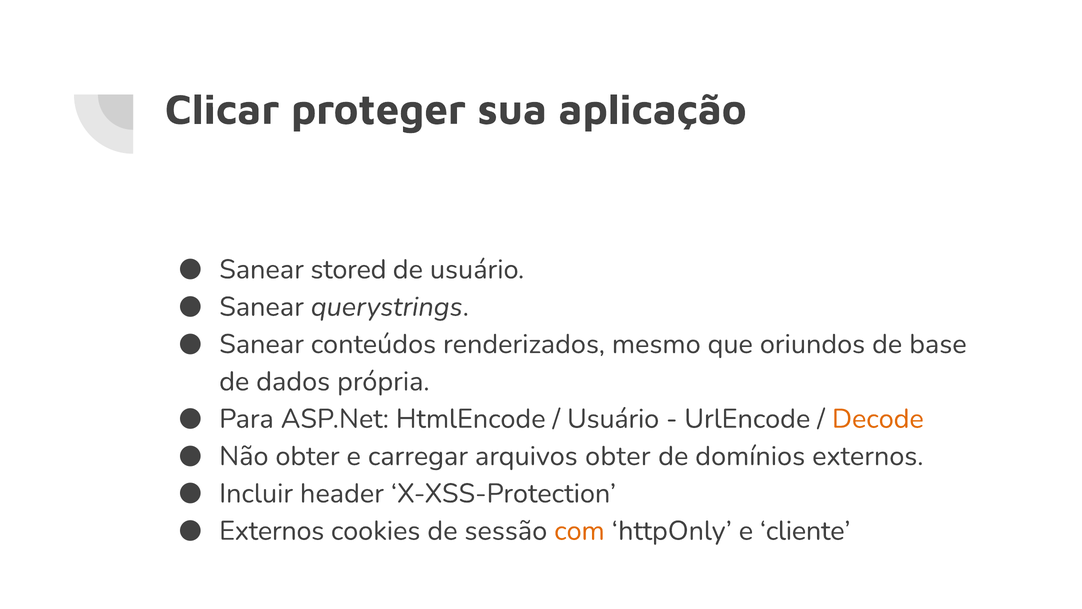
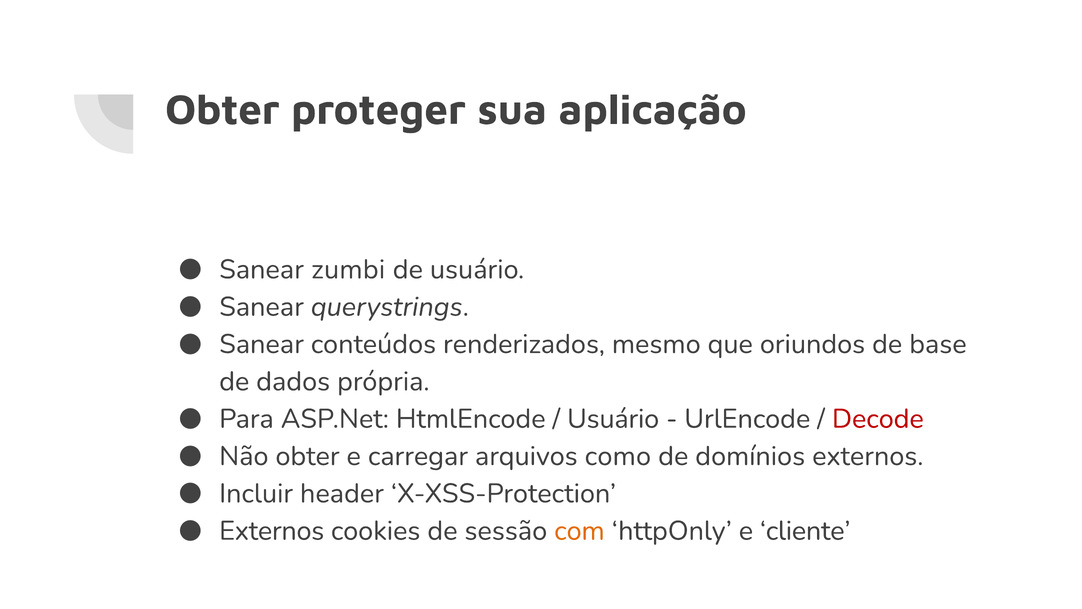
Clicar at (222, 110): Clicar -> Obter
stored: stored -> zumbi
Decode colour: orange -> red
arquivos obter: obter -> como
